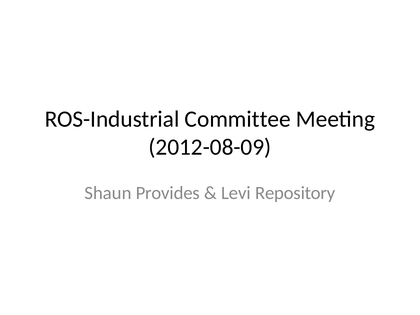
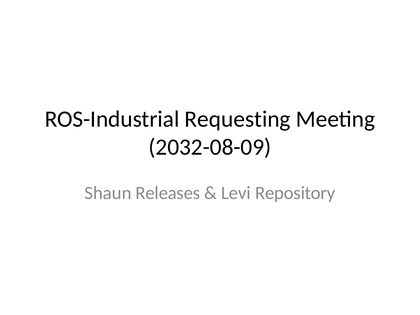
Committee: Committee -> Requesting
2012-08-09: 2012-08-09 -> 2032-08-09
Provides: Provides -> Releases
